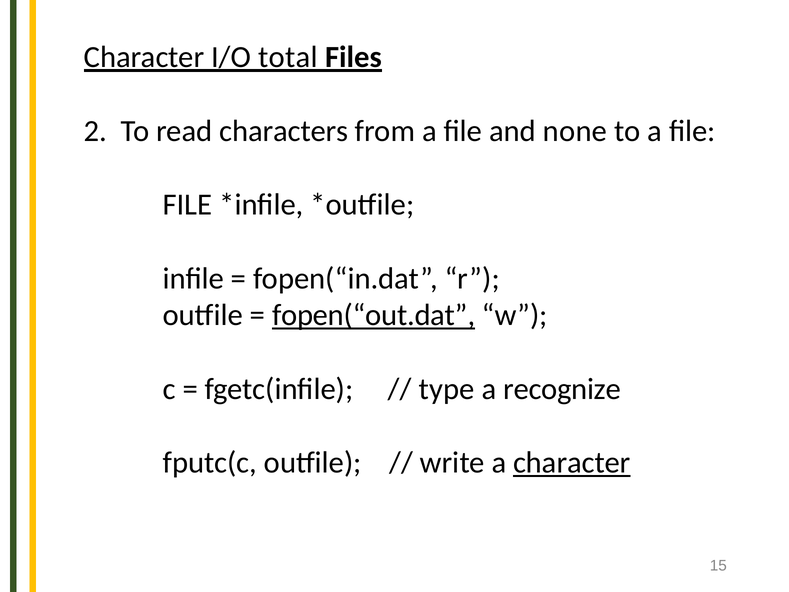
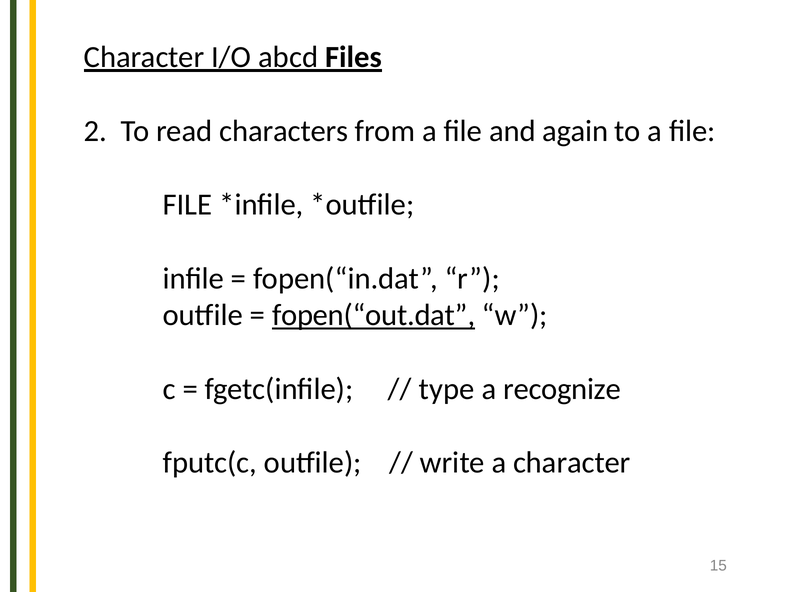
total: total -> abcd
none: none -> again
character at (572, 463) underline: present -> none
